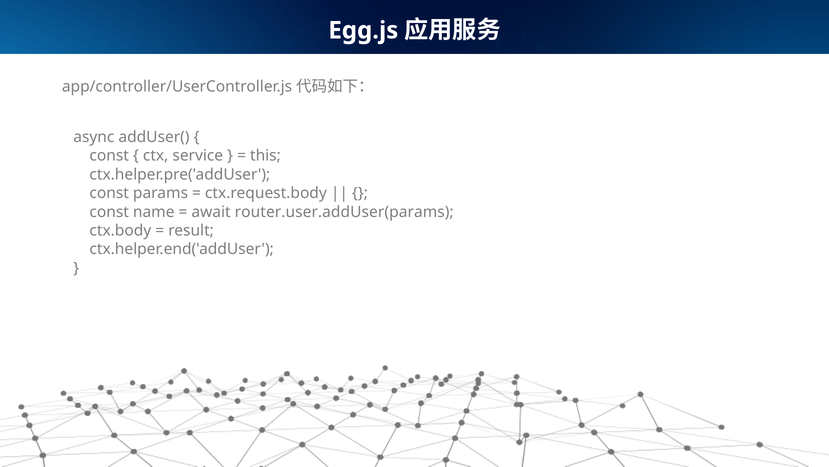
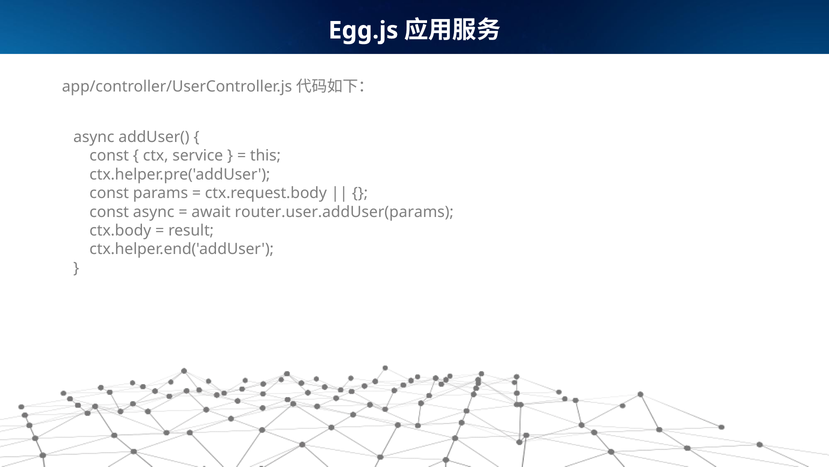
const name: name -> async
